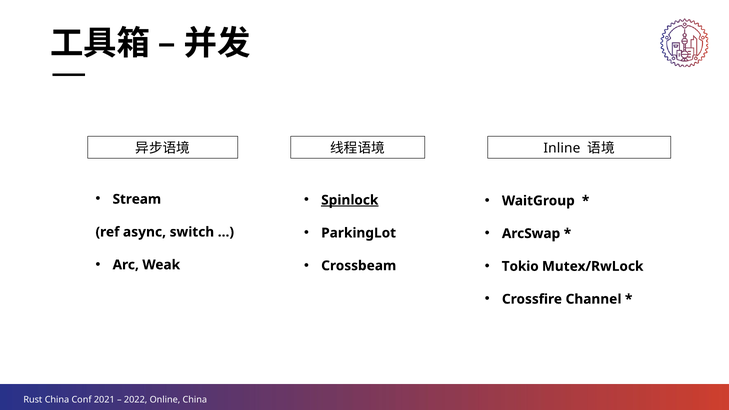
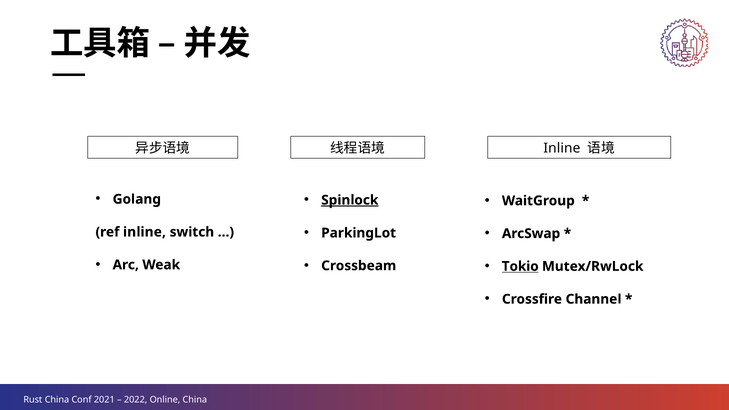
Stream: Stream -> Golang
ref async: async -> inline
Tokio underline: none -> present
